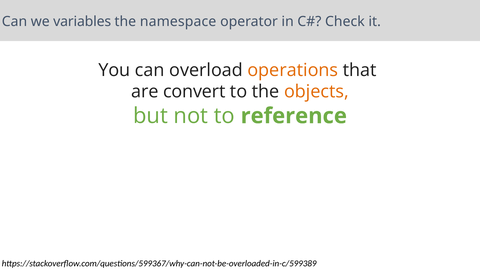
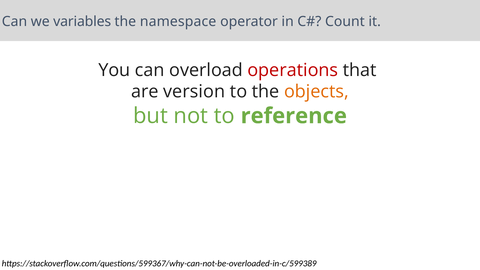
Check: Check -> Count
operations colour: orange -> red
convert: convert -> version
